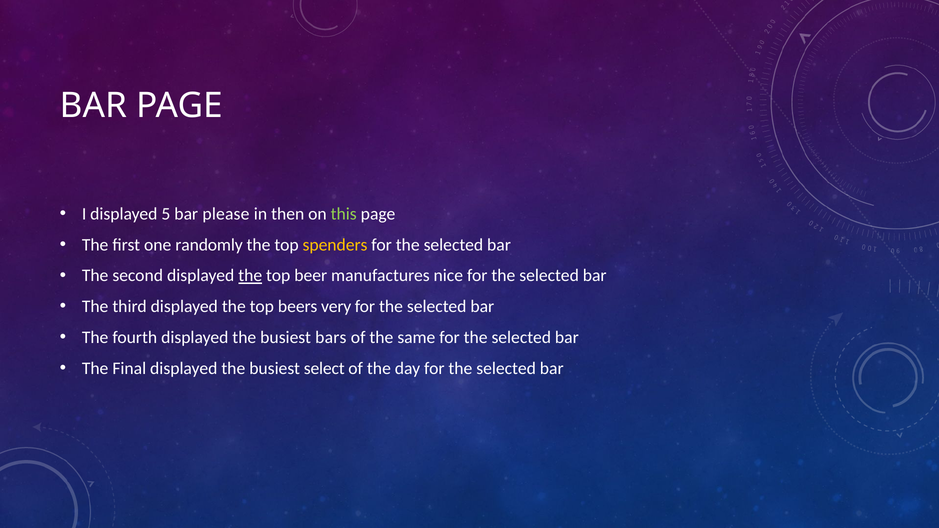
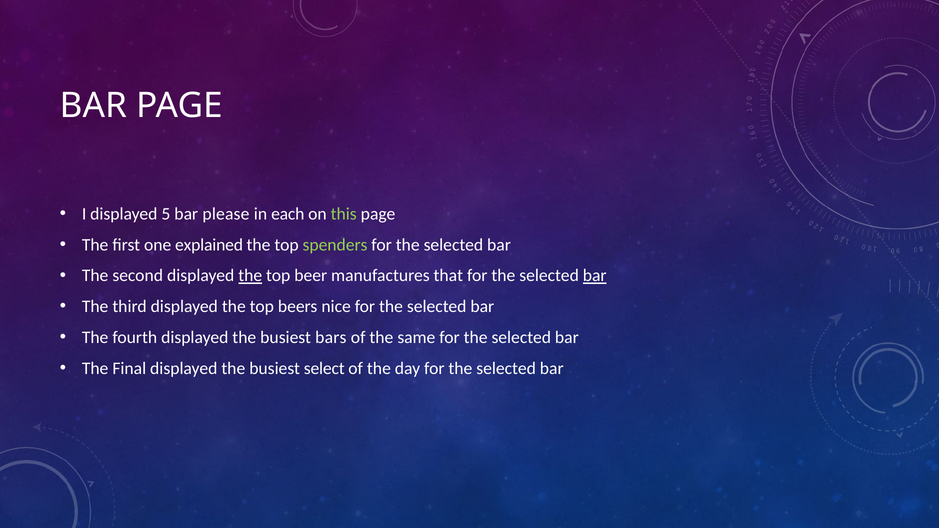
then: then -> each
randomly: randomly -> explained
spenders colour: yellow -> light green
nice: nice -> that
bar at (595, 276) underline: none -> present
very: very -> nice
